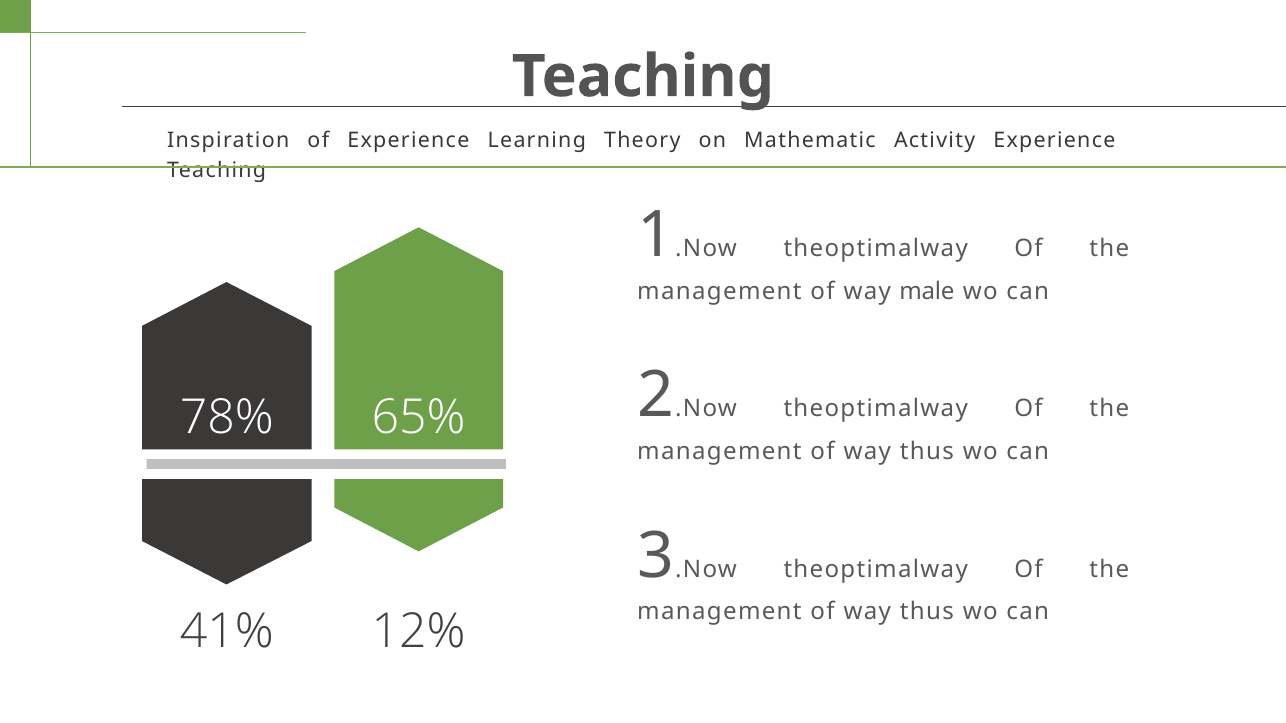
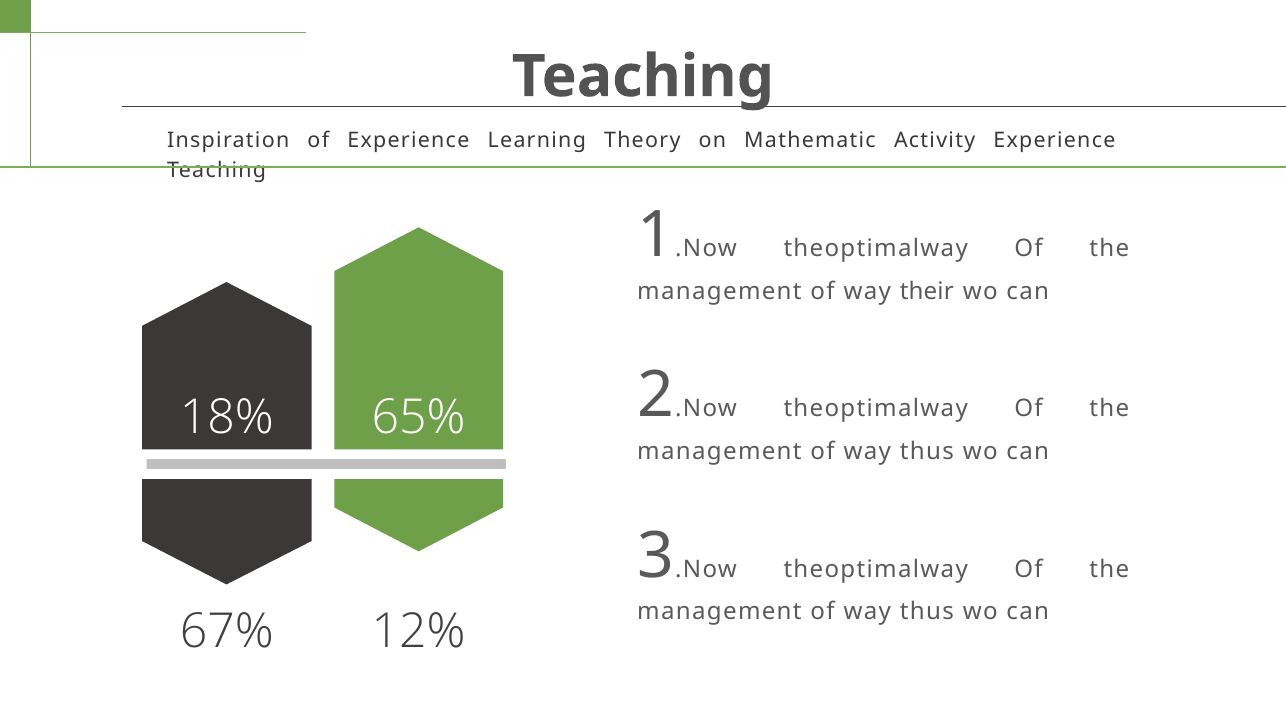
male: male -> their
78%: 78% -> 18%
41%: 41% -> 67%
